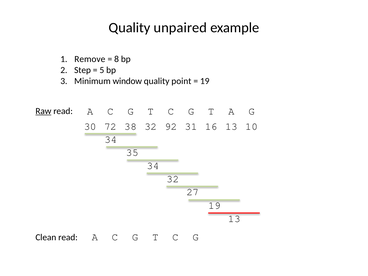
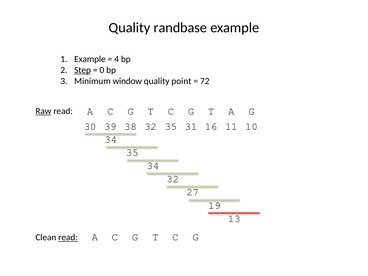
unpaired: unpaired -> randbase
1 Remove: Remove -> Example
8: 8 -> 4
Step underline: none -> present
5: 5 -> 0
19 at (205, 81): 19 -> 72
72: 72 -> 39
32 92: 92 -> 35
16 13: 13 -> 11
read at (68, 237) underline: none -> present
